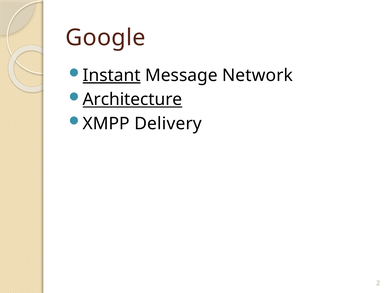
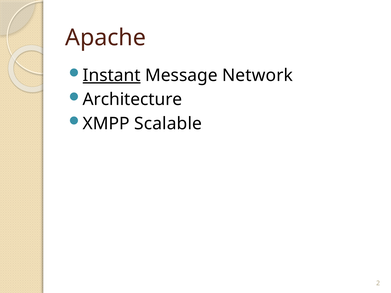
Google: Google -> Apache
Architecture underline: present -> none
Delivery: Delivery -> Scalable
